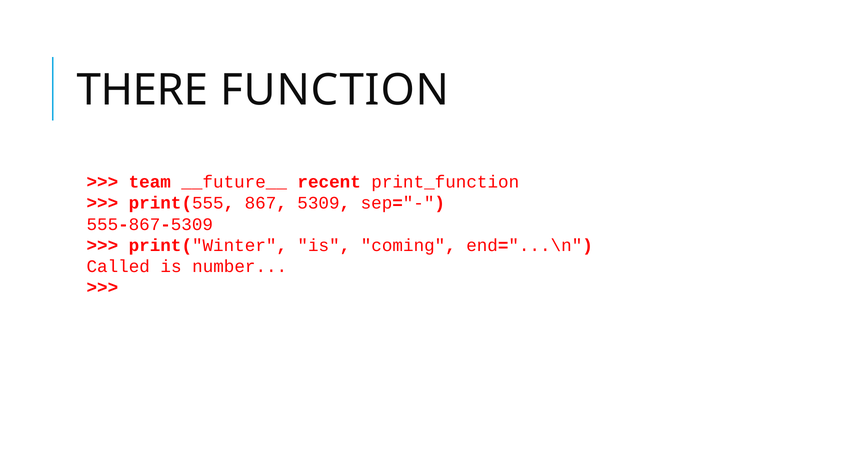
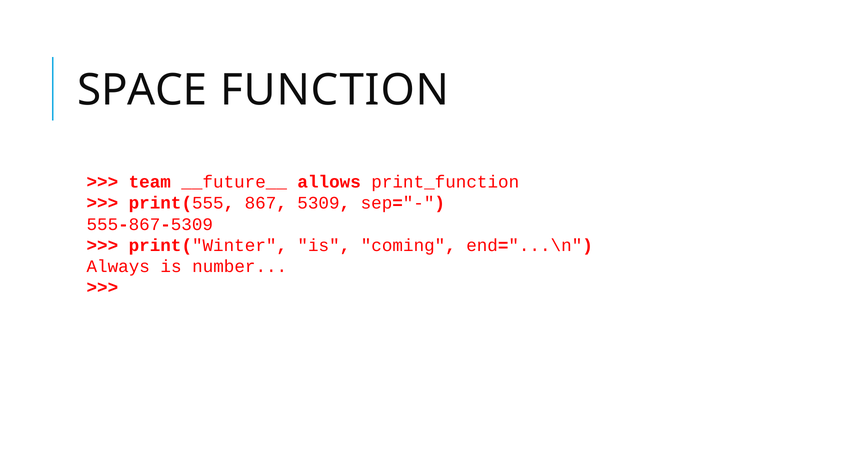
THERE: THERE -> SPACE
recent: recent -> allows
Called: Called -> Always
